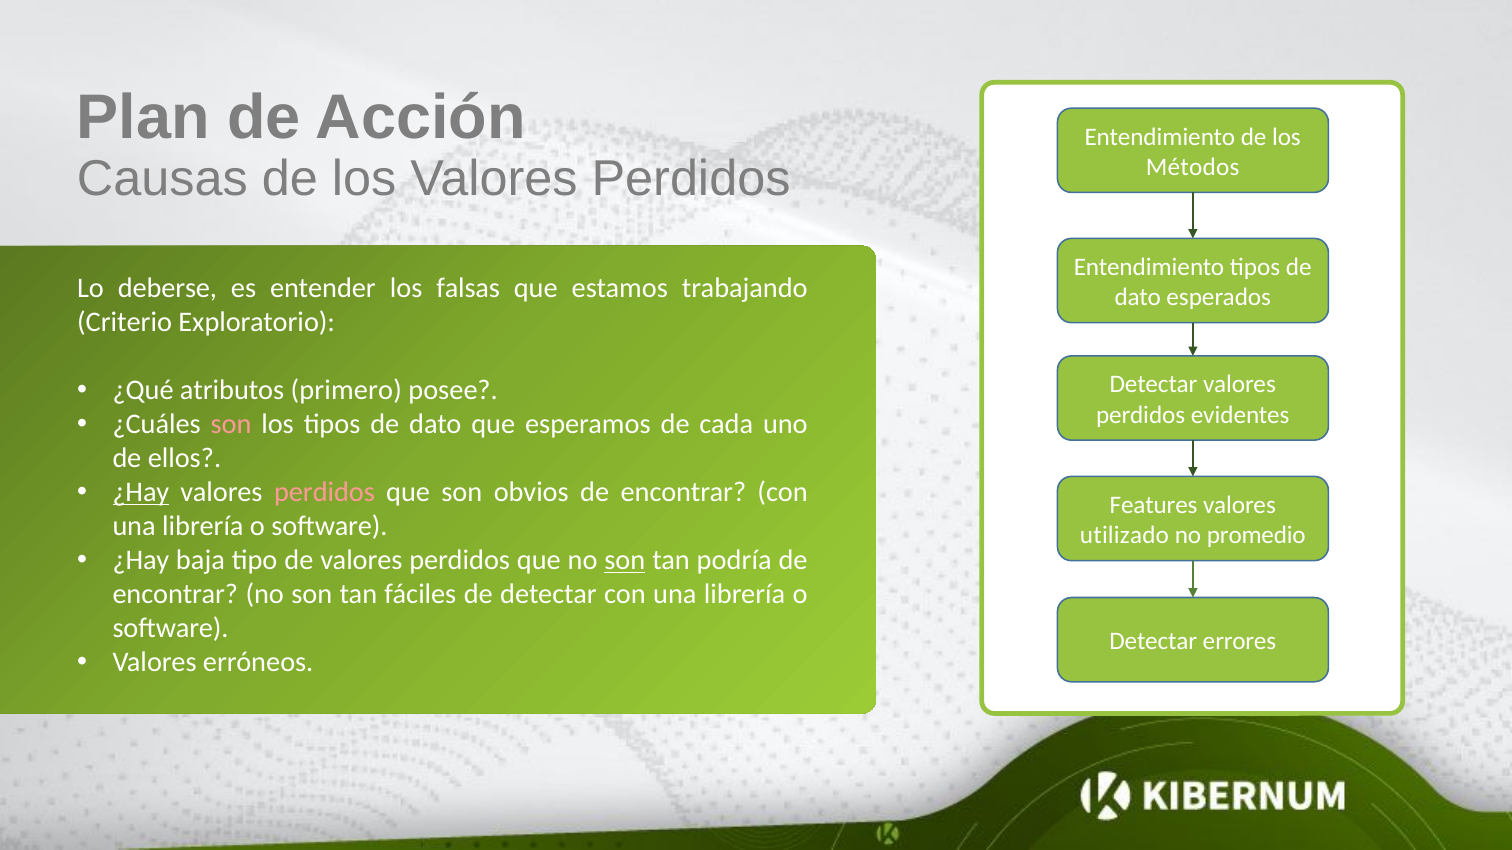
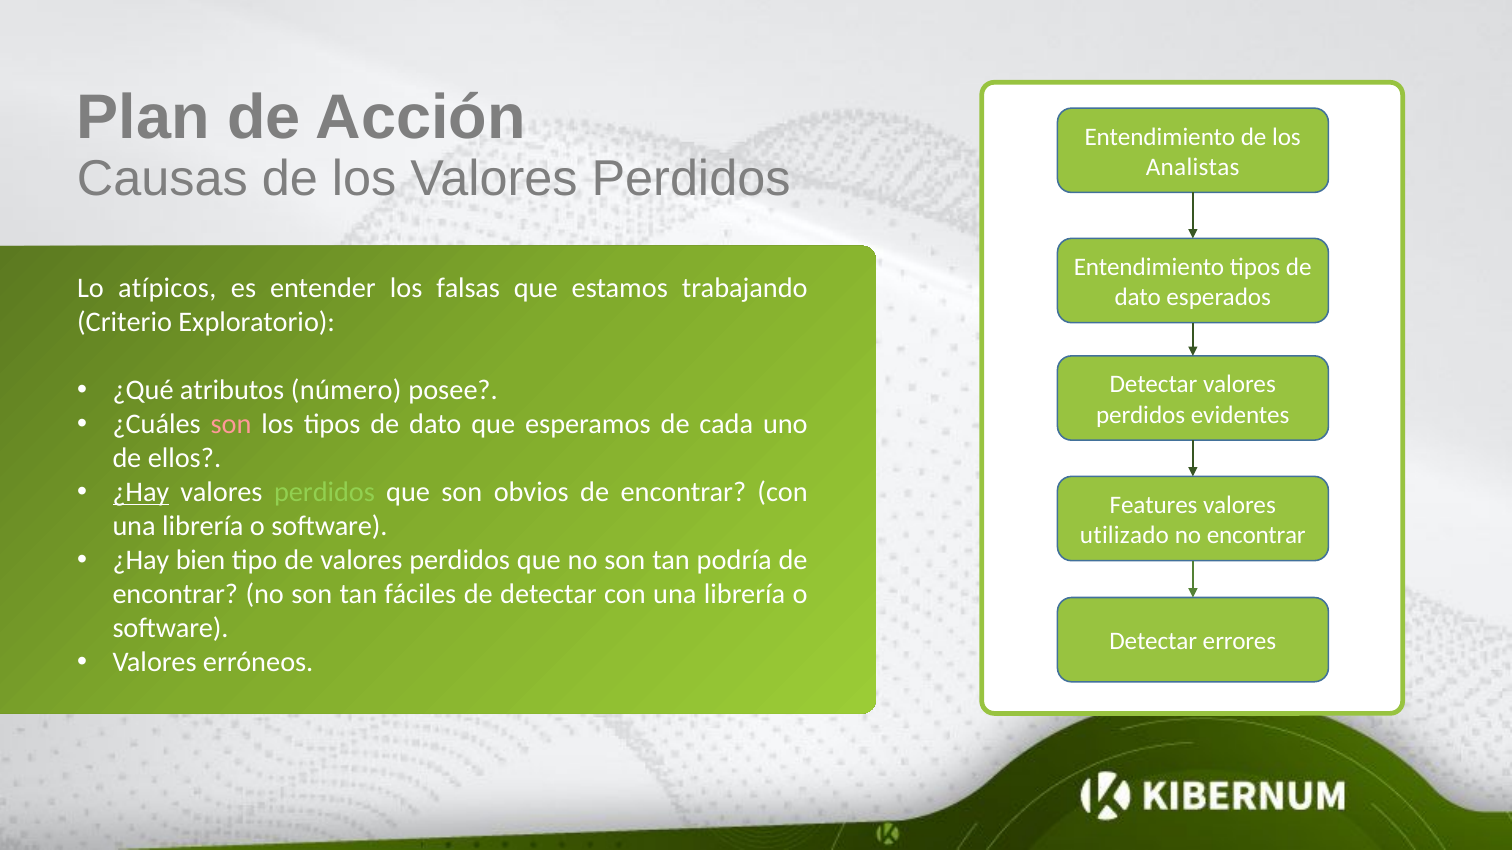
Métodos: Métodos -> Analistas
deberse: deberse -> atípicos
primero: primero -> número
perdidos at (324, 493) colour: pink -> light green
no promedio: promedio -> encontrar
baja: baja -> bien
son at (625, 561) underline: present -> none
